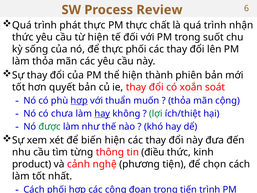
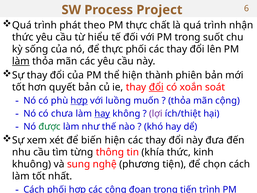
Review: Review -> Project
phát thực: thực -> theo
từ hiện: hiện -> hiểu
làm at (21, 61) underline: none -> present
đổi at (156, 87) underline: none -> present
thuẩn: thuẩn -> luồng
lợi colour: green -> purple
điều: điều -> khía
product: product -> khuông
cảnh: cảnh -> sung
